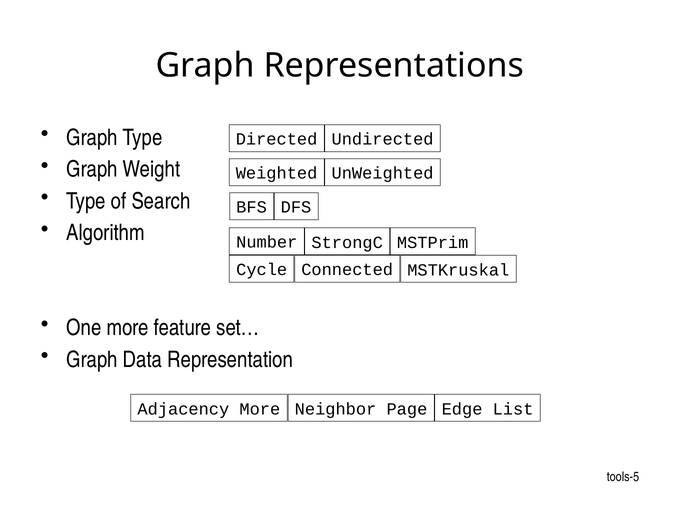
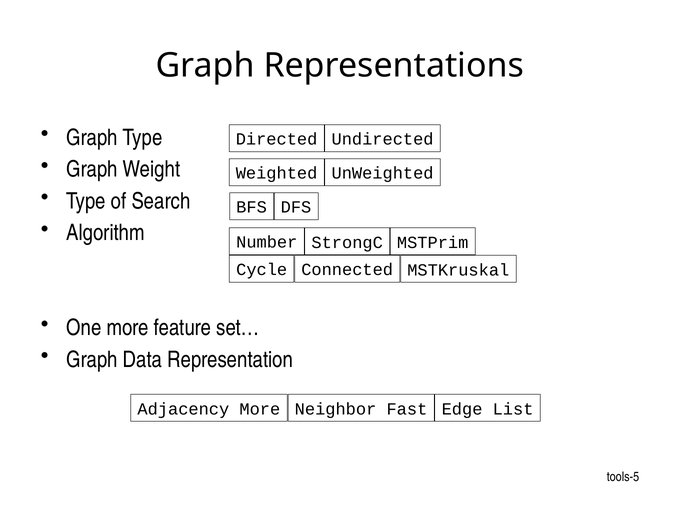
Page: Page -> Fast
